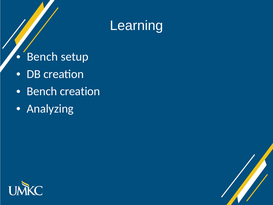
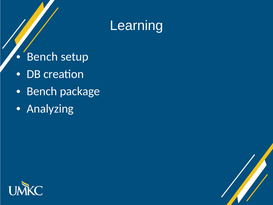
Bench creation: creation -> package
